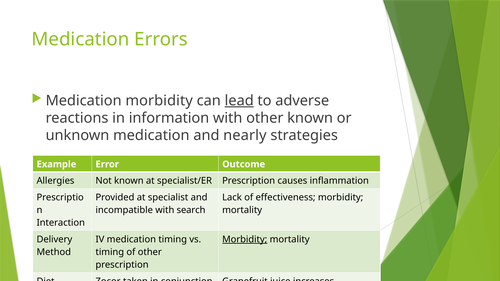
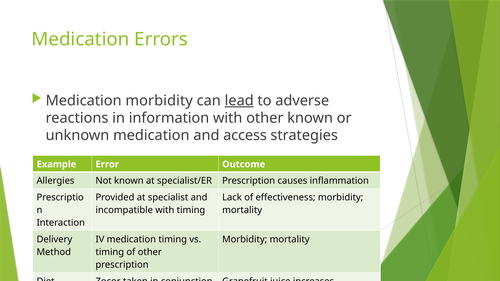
nearly: nearly -> access
with search: search -> timing
Morbidity at (245, 239) underline: present -> none
